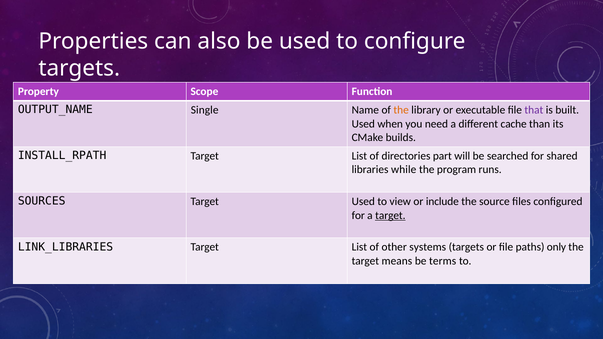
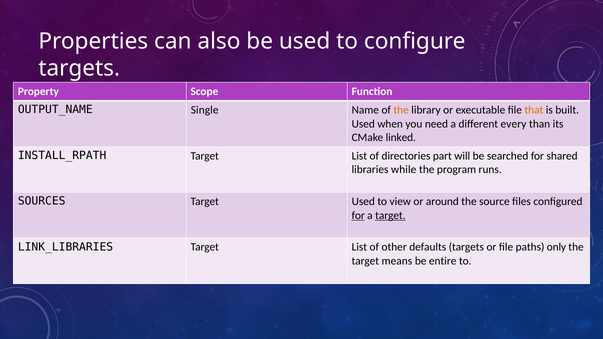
that colour: purple -> orange
cache: cache -> every
builds: builds -> linked
include: include -> around
for at (358, 215) underline: none -> present
systems: systems -> defaults
terms: terms -> entire
